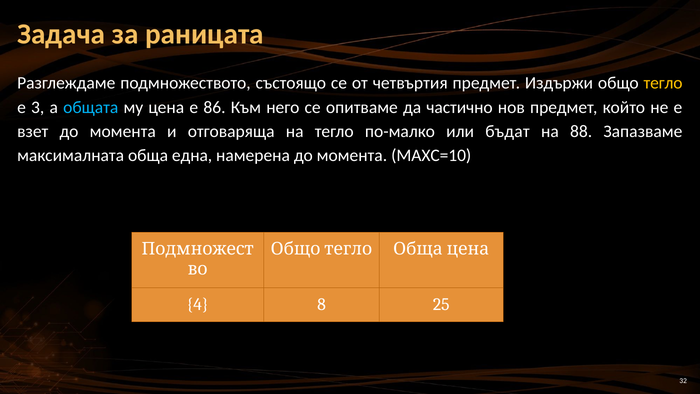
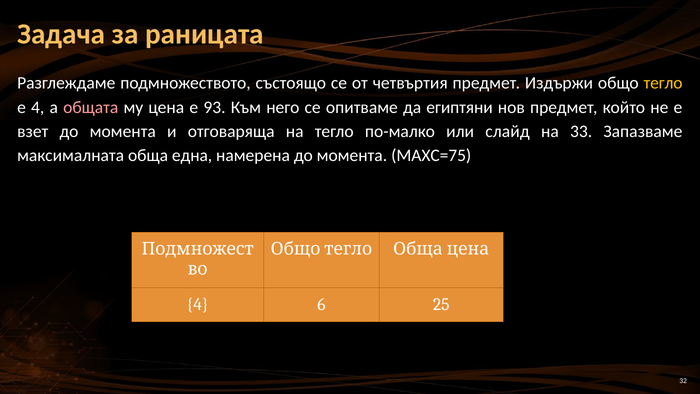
е 3: 3 -> 4
общата colour: light blue -> pink
86: 86 -> 93
частично: частично -> египтяни
бъдат: бъдат -> слайд
88: 88 -> 33
MAXC=10: MAXC=10 -> MAXC=75
8: 8 -> 6
